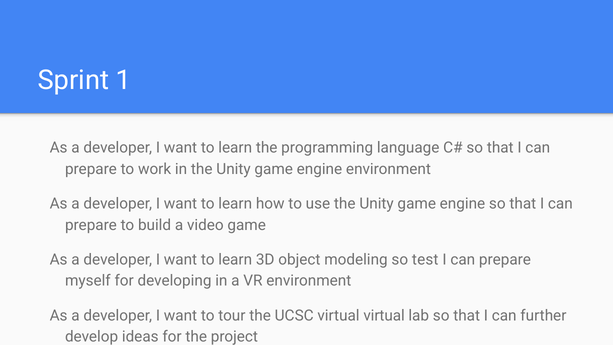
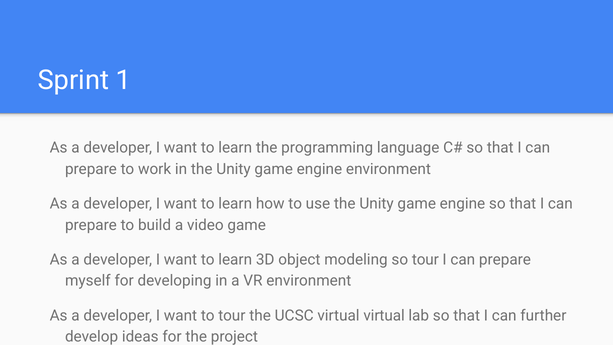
so test: test -> tour
